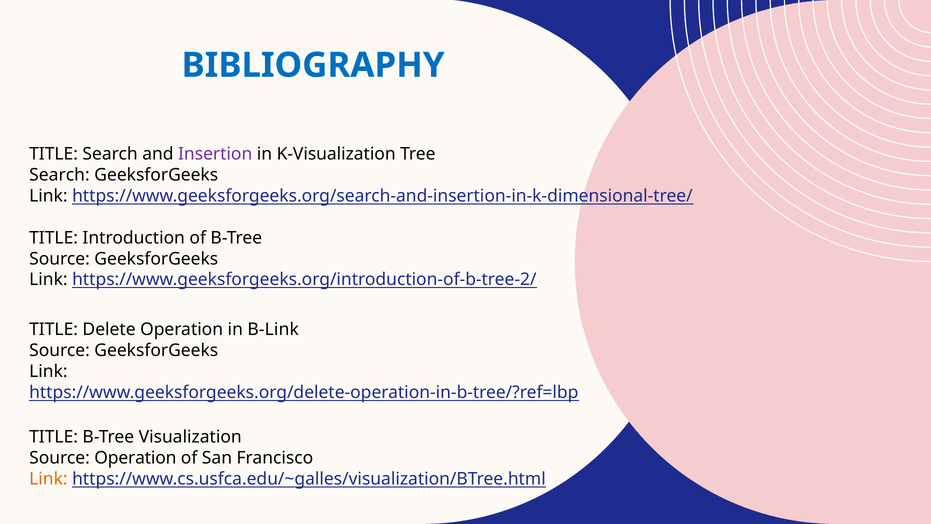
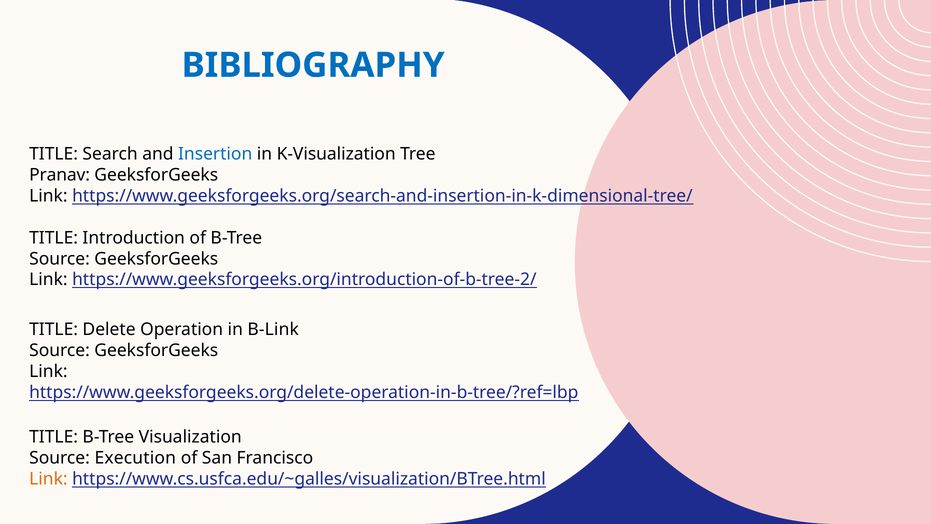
Insertion colour: purple -> blue
Search at (59, 175): Search -> Pranav
Source Operation: Operation -> Execution
